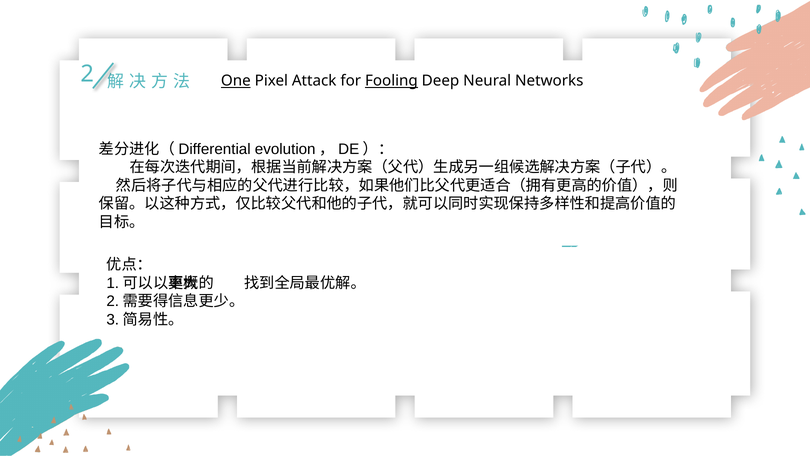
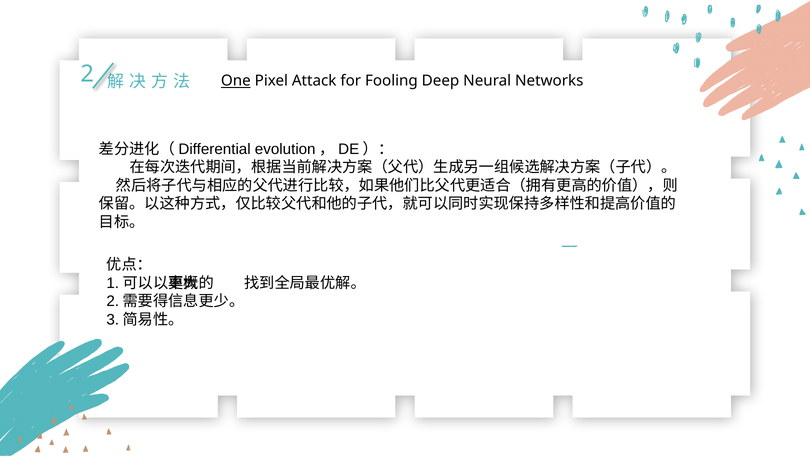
Fooling underline: present -> none
